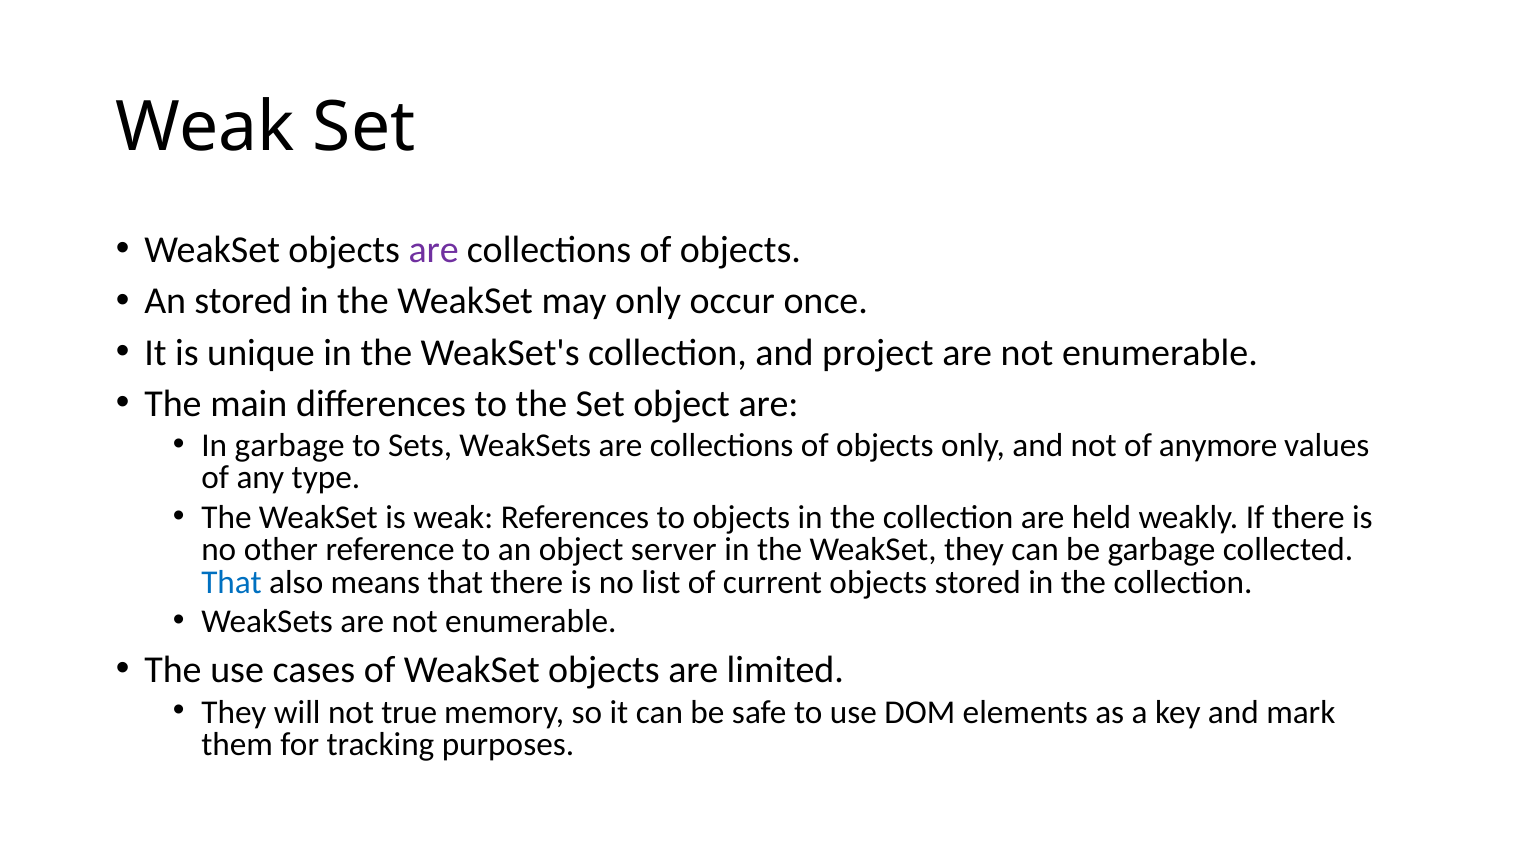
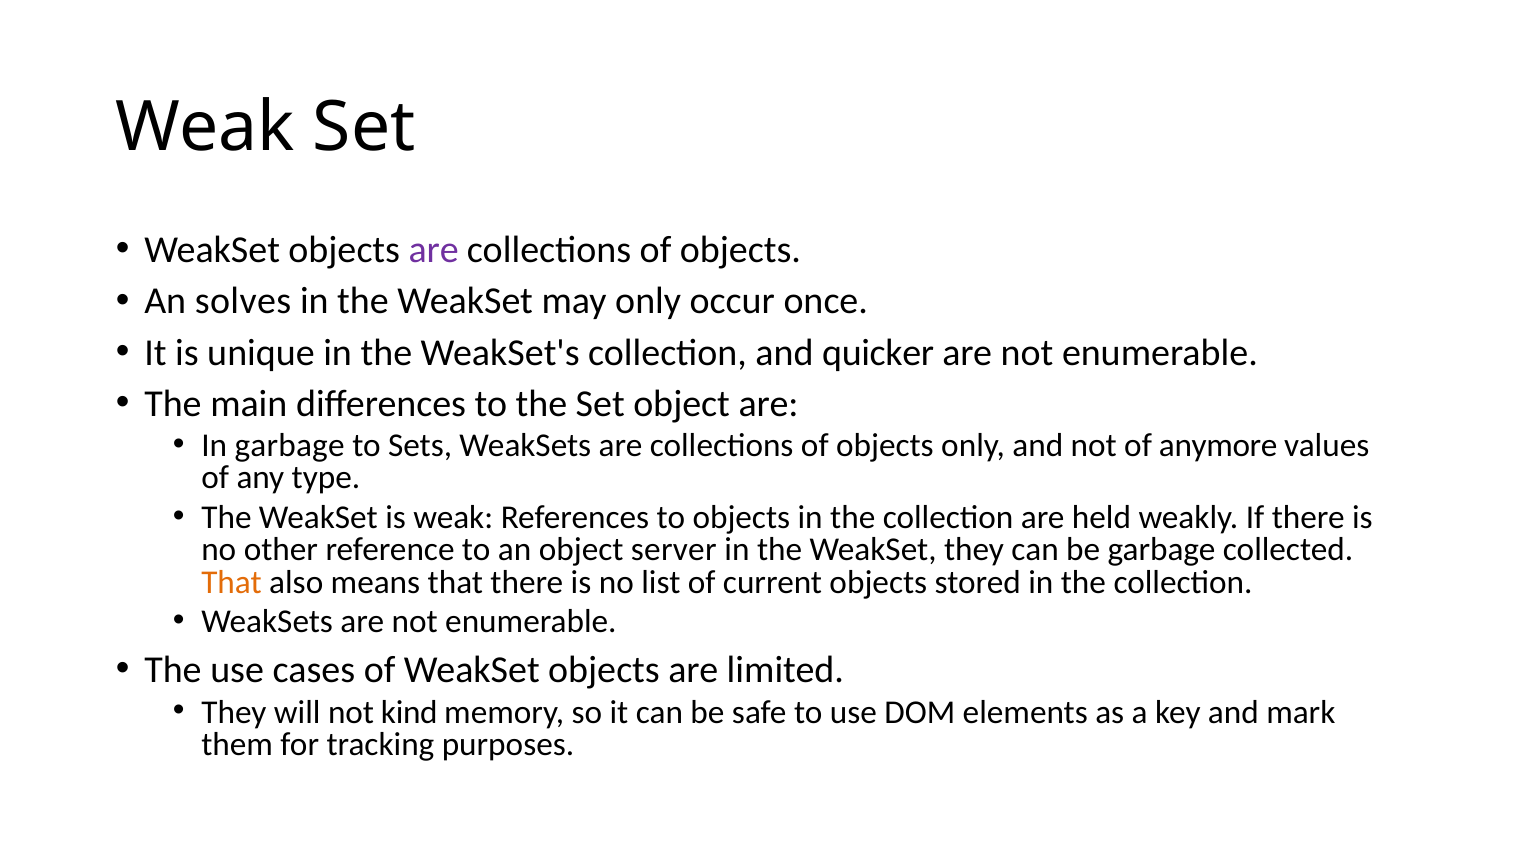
An stored: stored -> solves
project: project -> quicker
That at (232, 582) colour: blue -> orange
true: true -> kind
